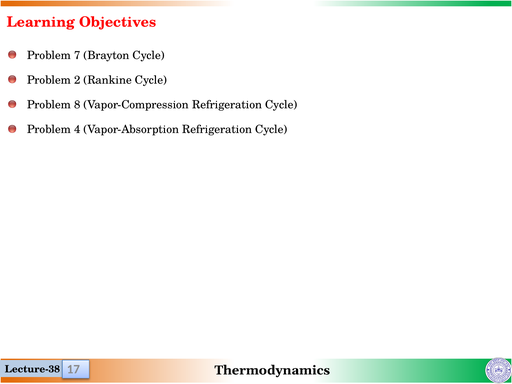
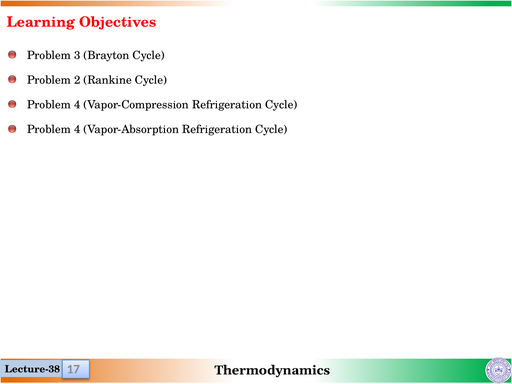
7: 7 -> 3
8 at (77, 105): 8 -> 4
